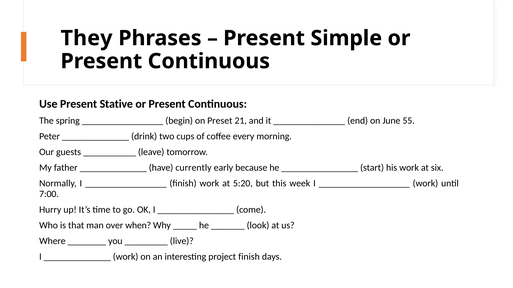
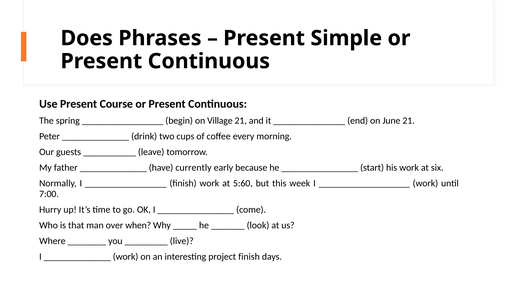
They: They -> Does
Stative: Stative -> Course
Preset: Preset -> Village
June 55: 55 -> 21
5:20: 5:20 -> 5:60
